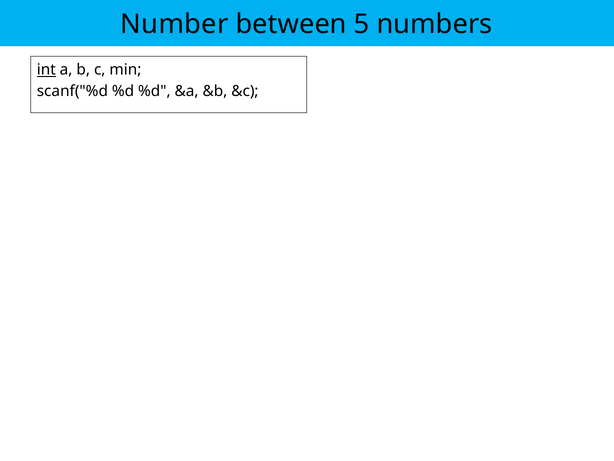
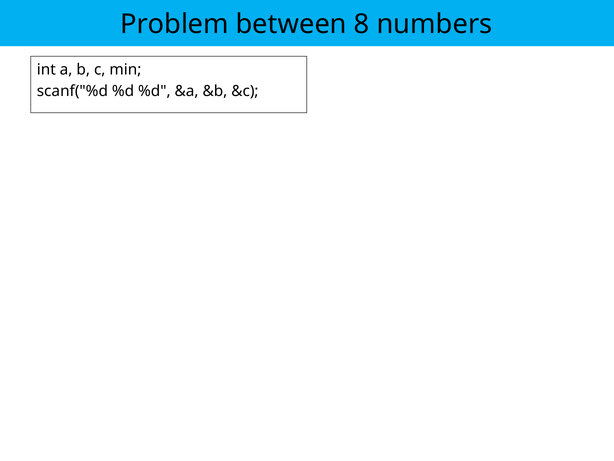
Number: Number -> Problem
5: 5 -> 8
int underline: present -> none
